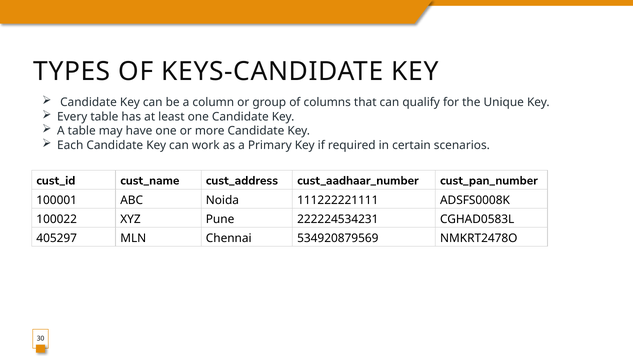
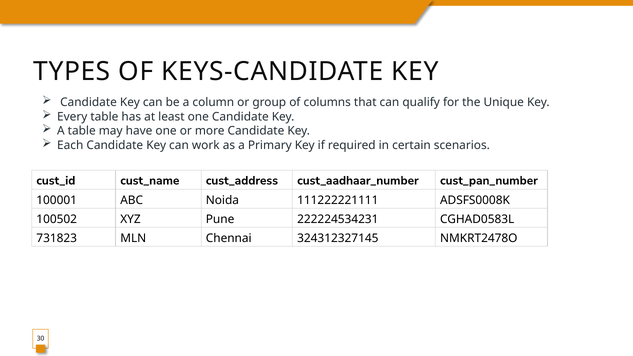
100022: 100022 -> 100502
405297: 405297 -> 731823
534920879569: 534920879569 -> 324312327145
